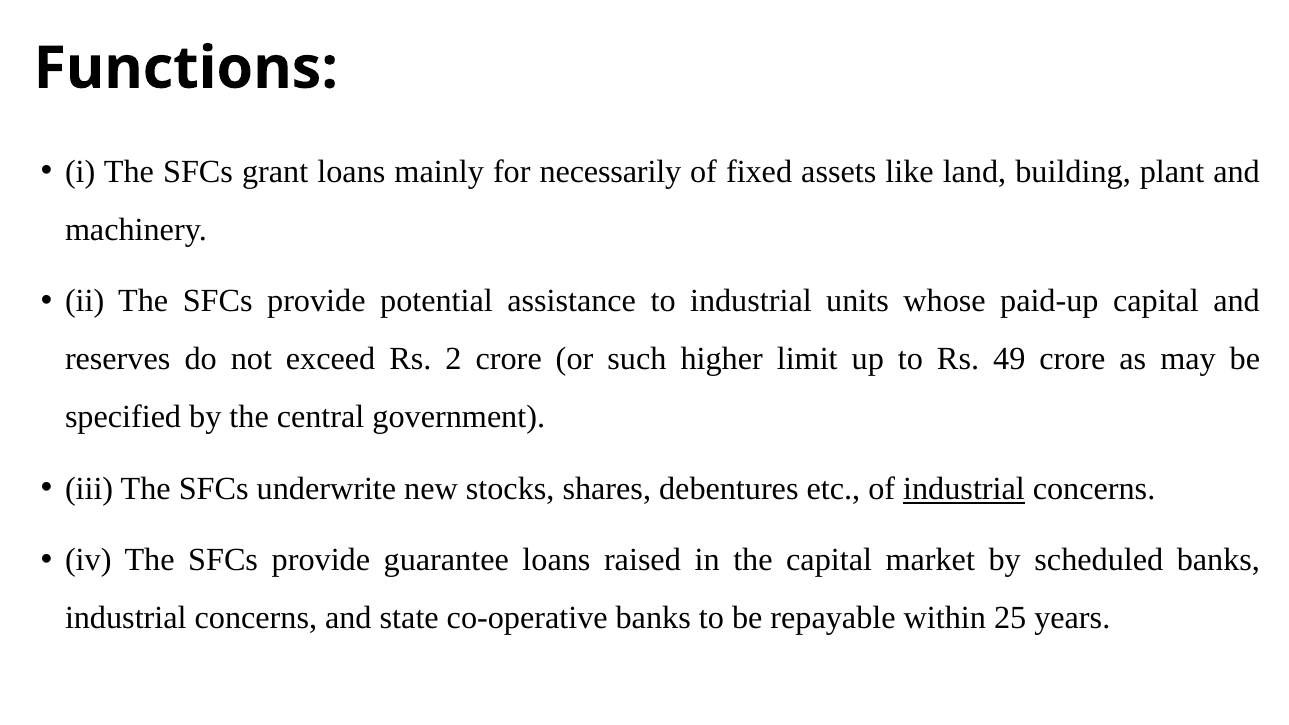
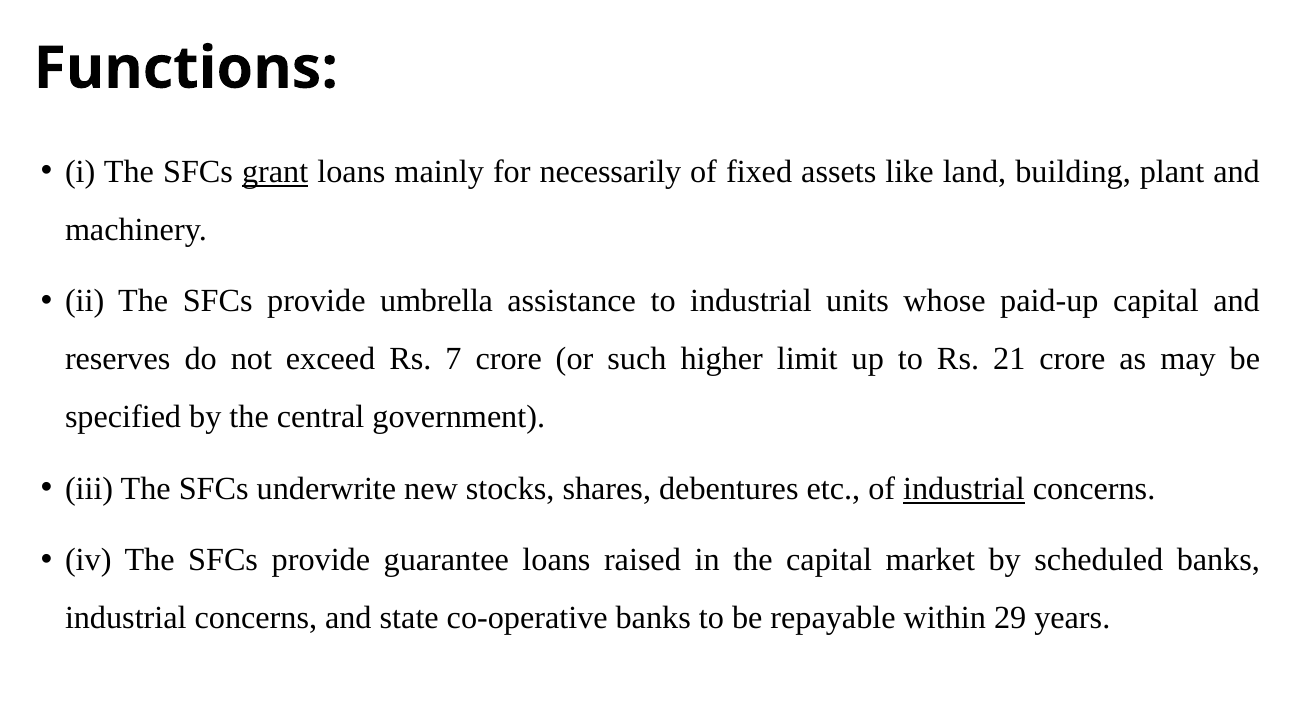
grant underline: none -> present
potential: potential -> umbrella
2: 2 -> 7
49: 49 -> 21
25: 25 -> 29
